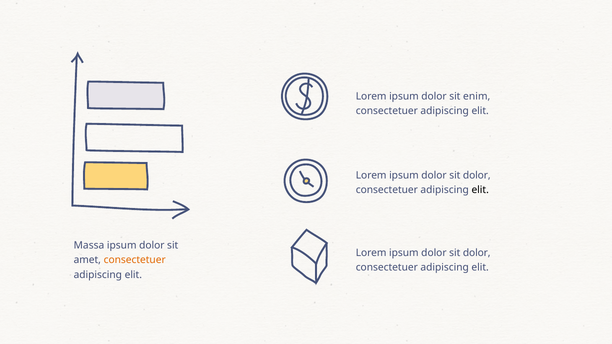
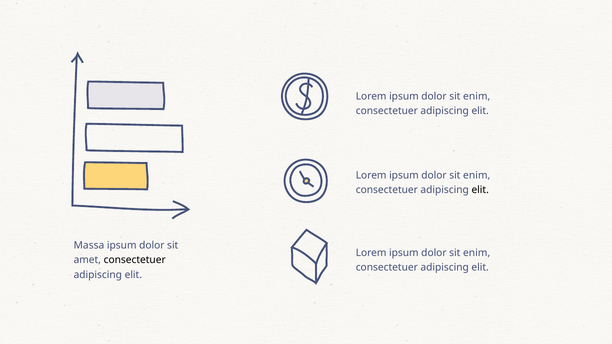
dolor at (477, 176): dolor -> enim
dolor at (477, 253): dolor -> enim
consectetuer at (135, 260) colour: orange -> black
